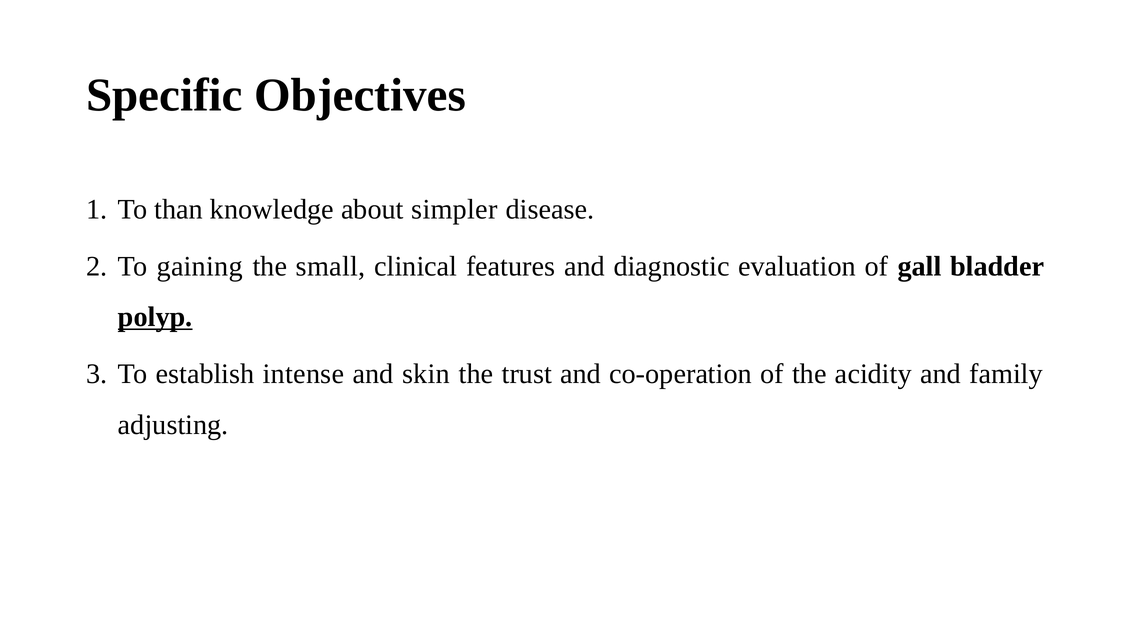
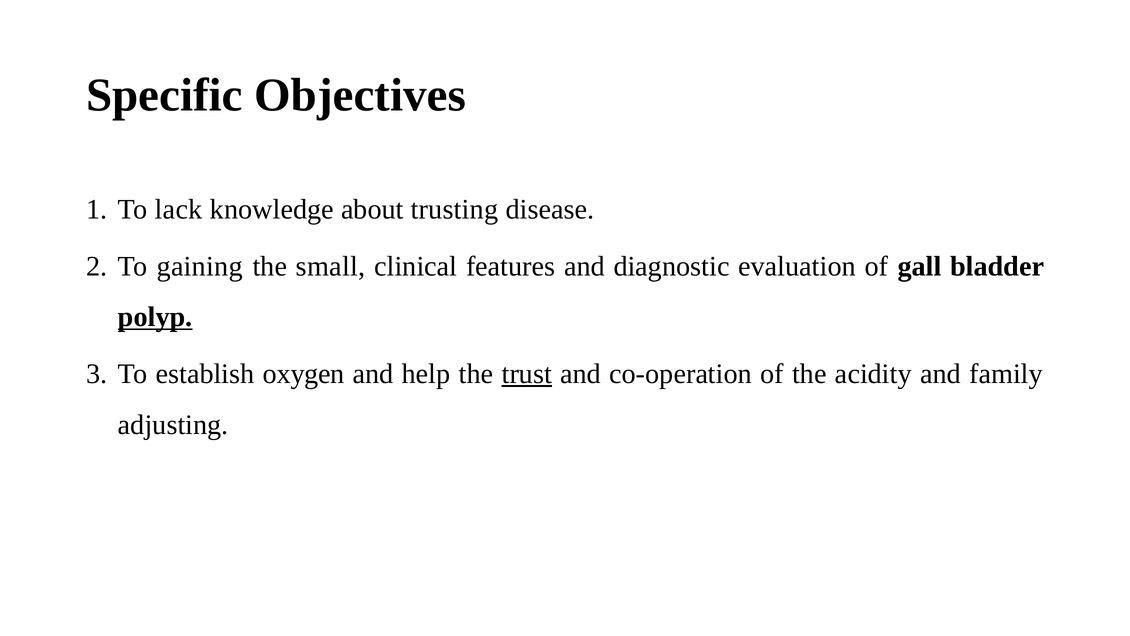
than: than -> lack
simpler: simpler -> trusting
intense: intense -> oxygen
skin: skin -> help
trust underline: none -> present
